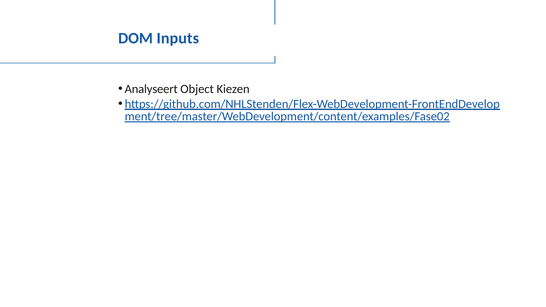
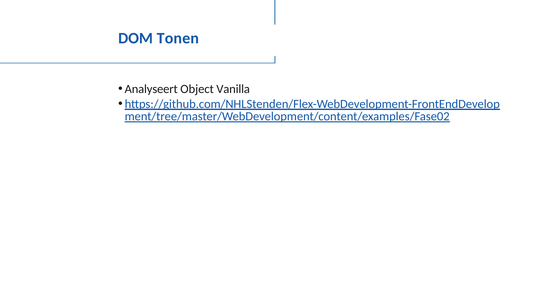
Inputs: Inputs -> Tonen
Kiezen: Kiezen -> Vanilla
